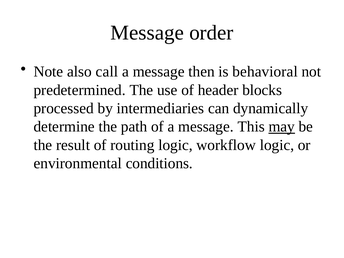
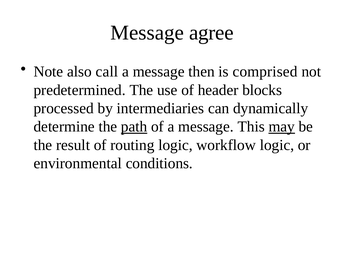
order: order -> agree
behavioral: behavioral -> comprised
path underline: none -> present
